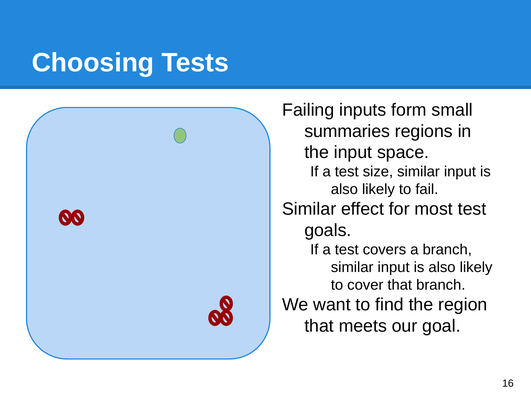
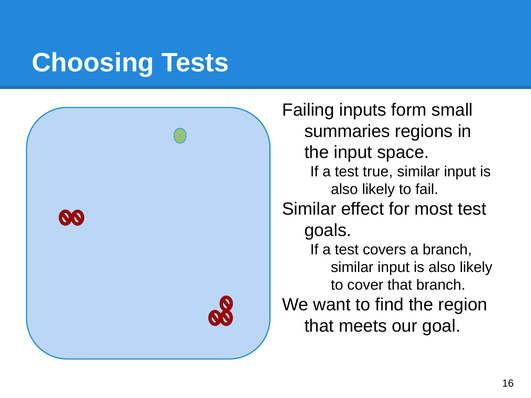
size: size -> true
